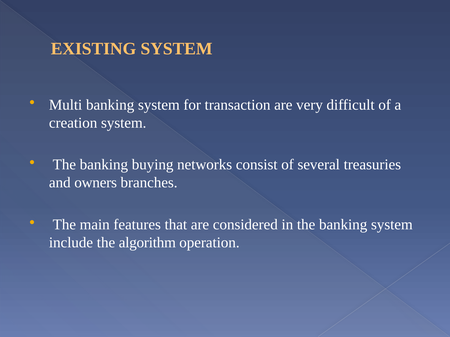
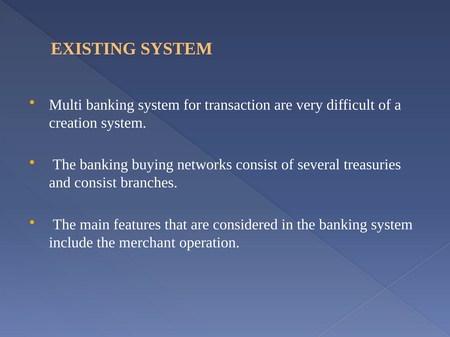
and owners: owners -> consist
algorithm: algorithm -> merchant
